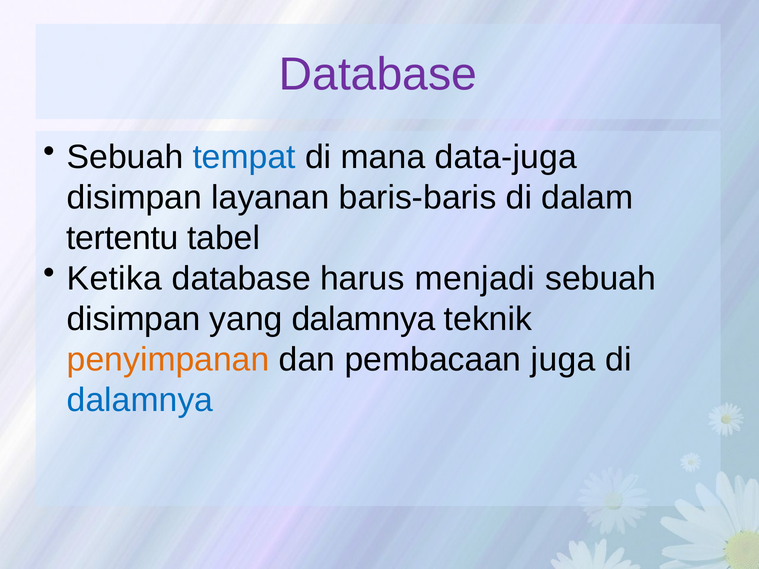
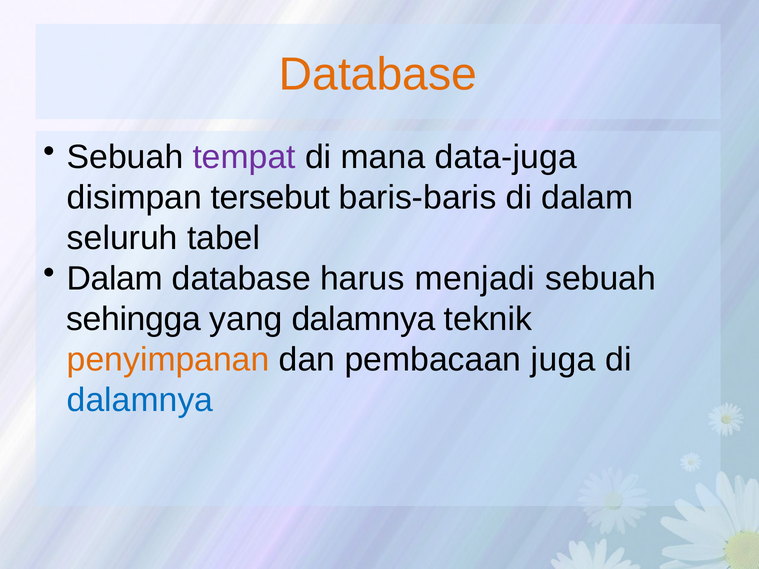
Database at (378, 75) colour: purple -> orange
tempat colour: blue -> purple
layanan: layanan -> tersebut
tertentu: tertentu -> seluruh
Ketika at (115, 279): Ketika -> Dalam
disimpan at (134, 319): disimpan -> sehingga
